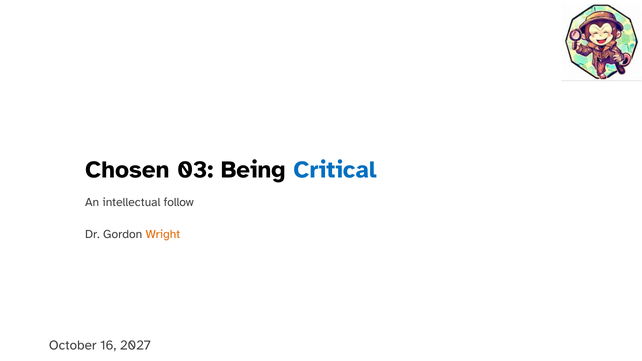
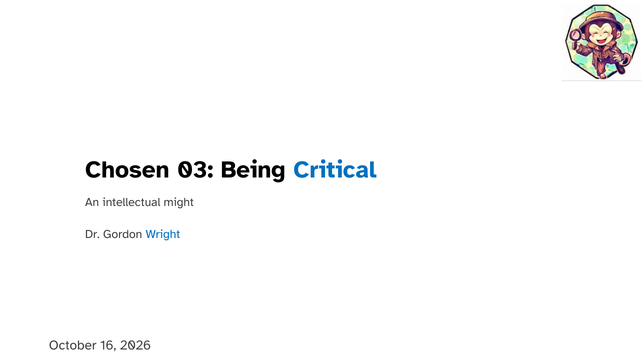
follow: follow -> might
Wright colour: orange -> blue
2027: 2027 -> 2026
